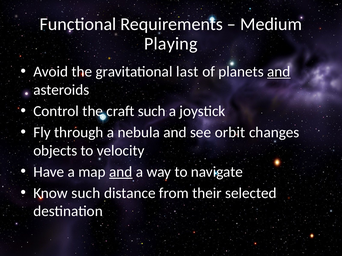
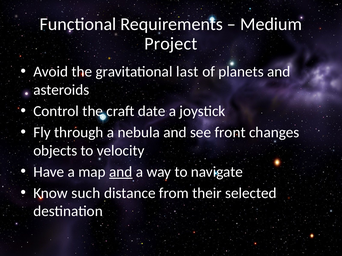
Playing: Playing -> Project
and at (279, 72) underline: present -> none
craft such: such -> date
orbit: orbit -> front
